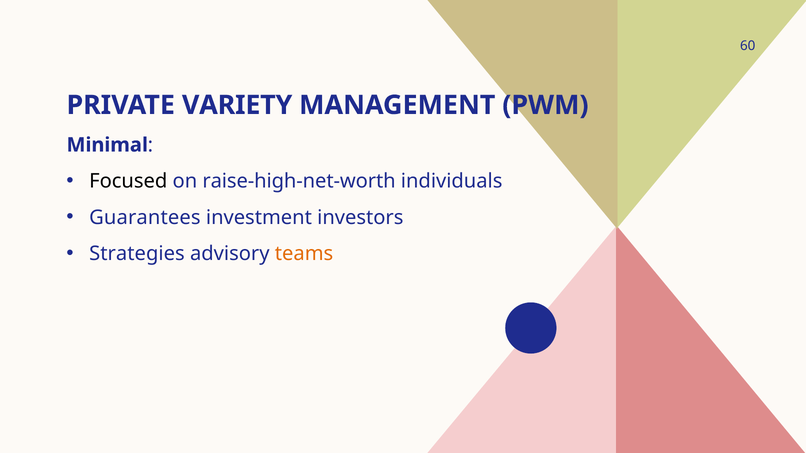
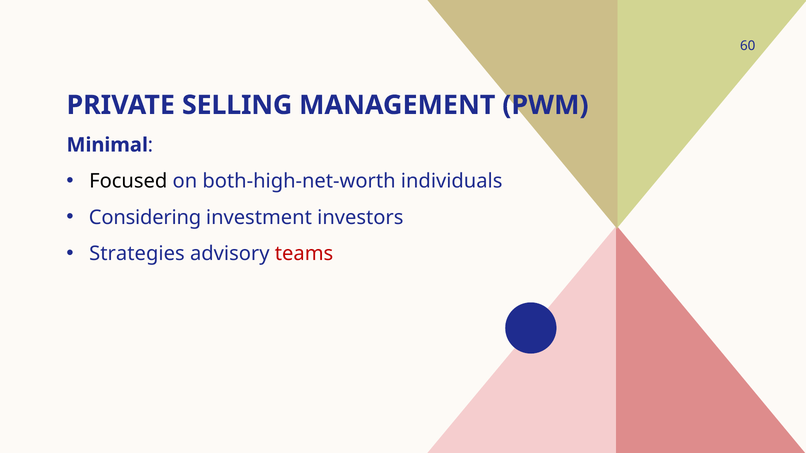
VARIETY: VARIETY -> SELLING
raise-high-net-worth: raise-high-net-worth -> both-high-net-worth
Guarantees: Guarantees -> Considering
teams colour: orange -> red
